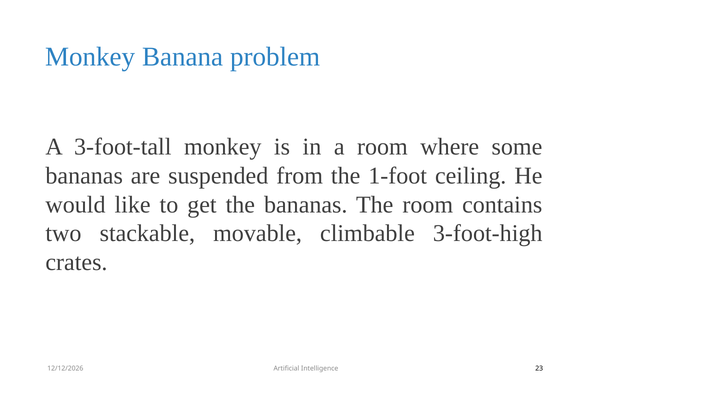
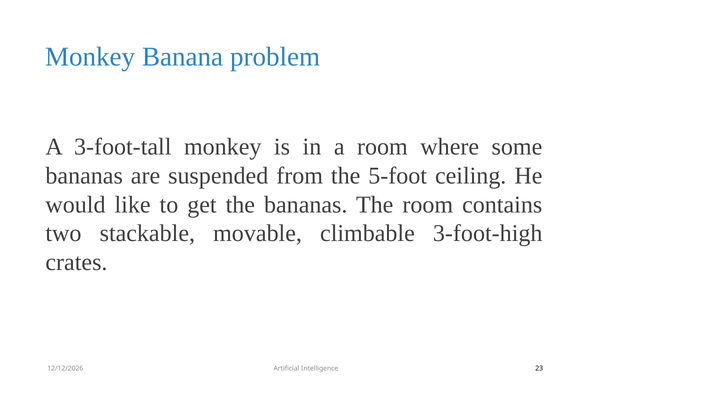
1-foot: 1-foot -> 5-foot
